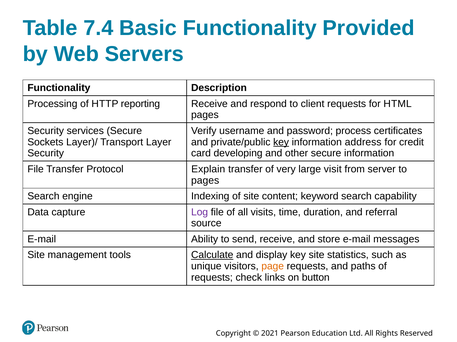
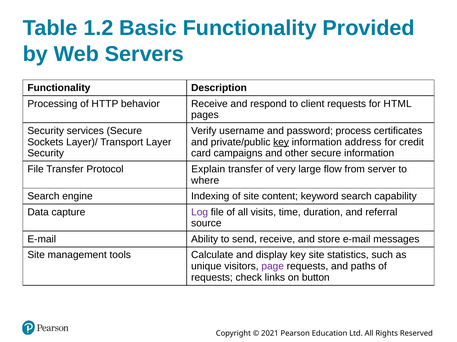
7.4: 7.4 -> 1.2
reporting: reporting -> behavior
developing: developing -> campaigns
visit: visit -> flow
pages at (205, 181): pages -> where
Calculate underline: present -> none
page colour: orange -> purple
